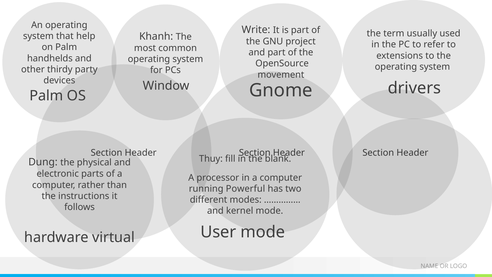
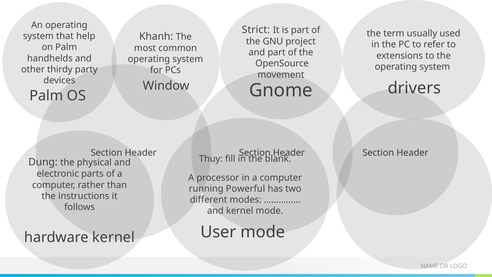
Write: Write -> Strict
hardware virtual: virtual -> kernel
